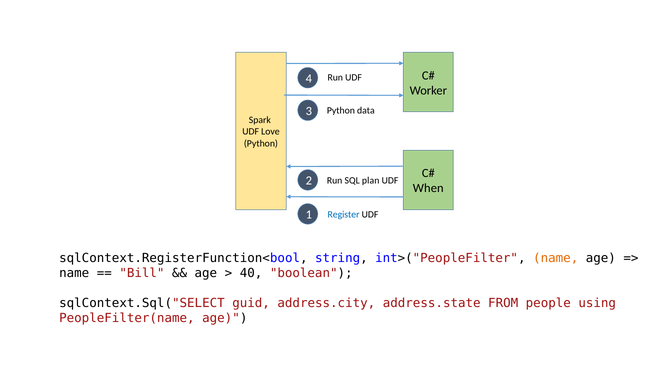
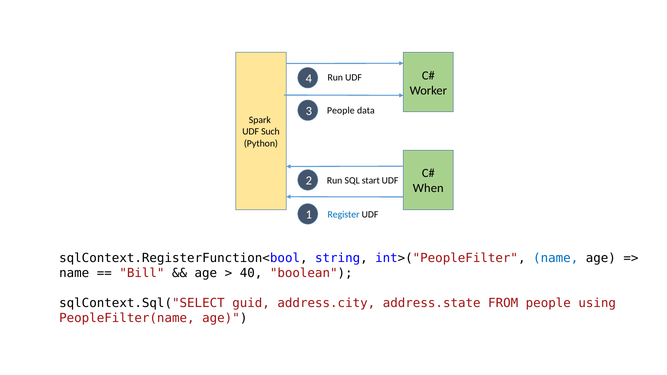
Python at (341, 111): Python -> People
Love: Love -> Such
plan: plan -> start
name at (556, 258) colour: orange -> blue
